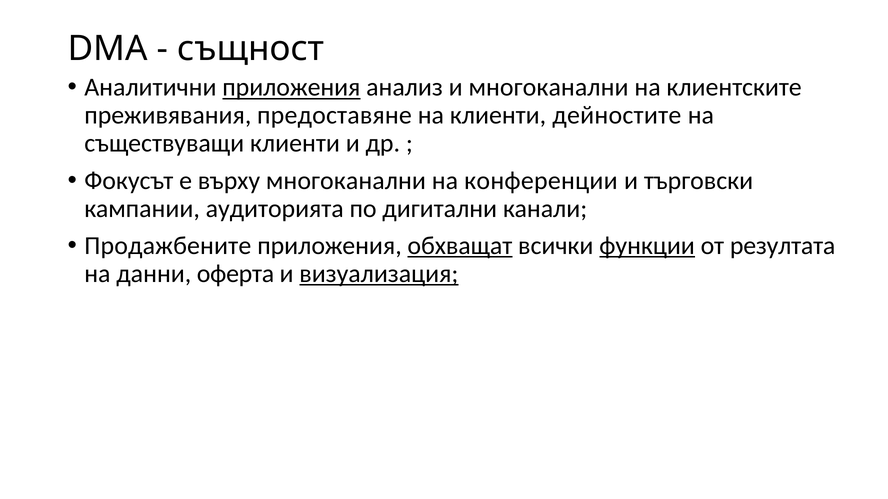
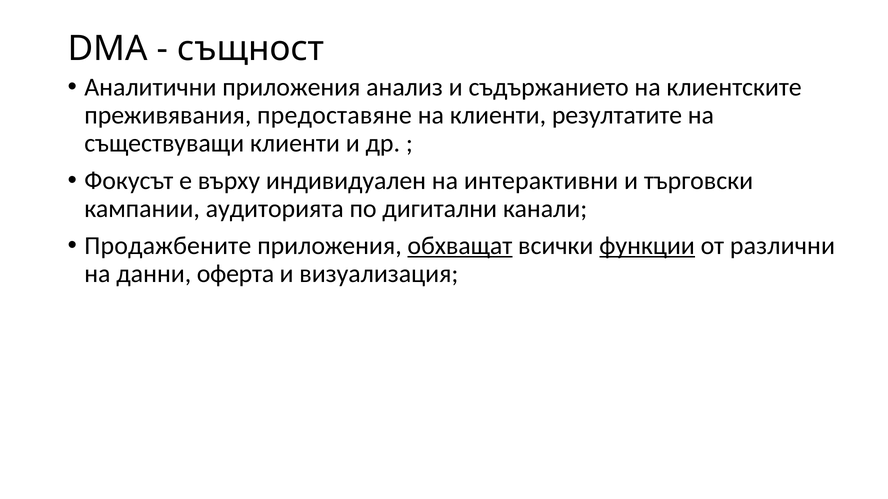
приложения at (291, 88) underline: present -> none
и многоканални: многоканални -> съдържанието
дейностите: дейностите -> резултатите
върху многоканални: многоканални -> индивидуален
конференции: конференции -> интерактивни
резултата: резултата -> различни
визуализация underline: present -> none
